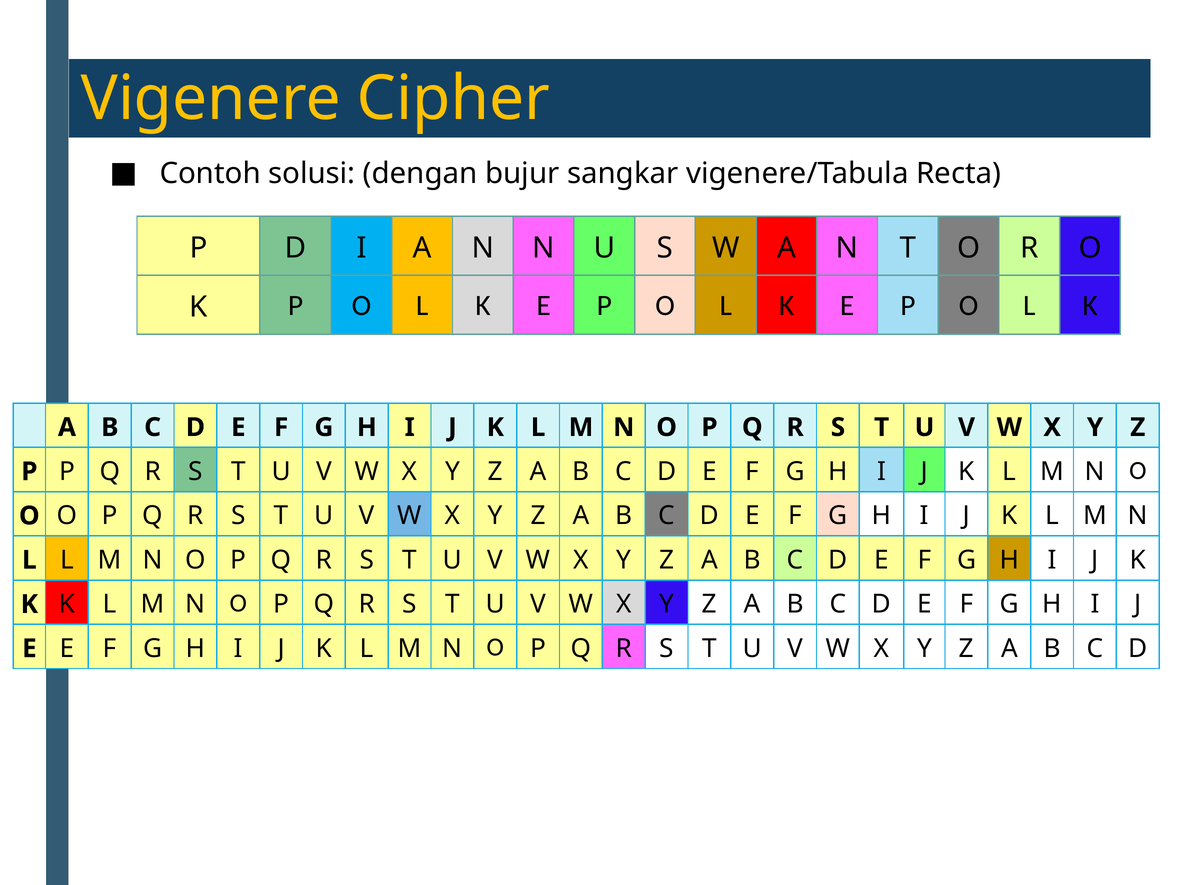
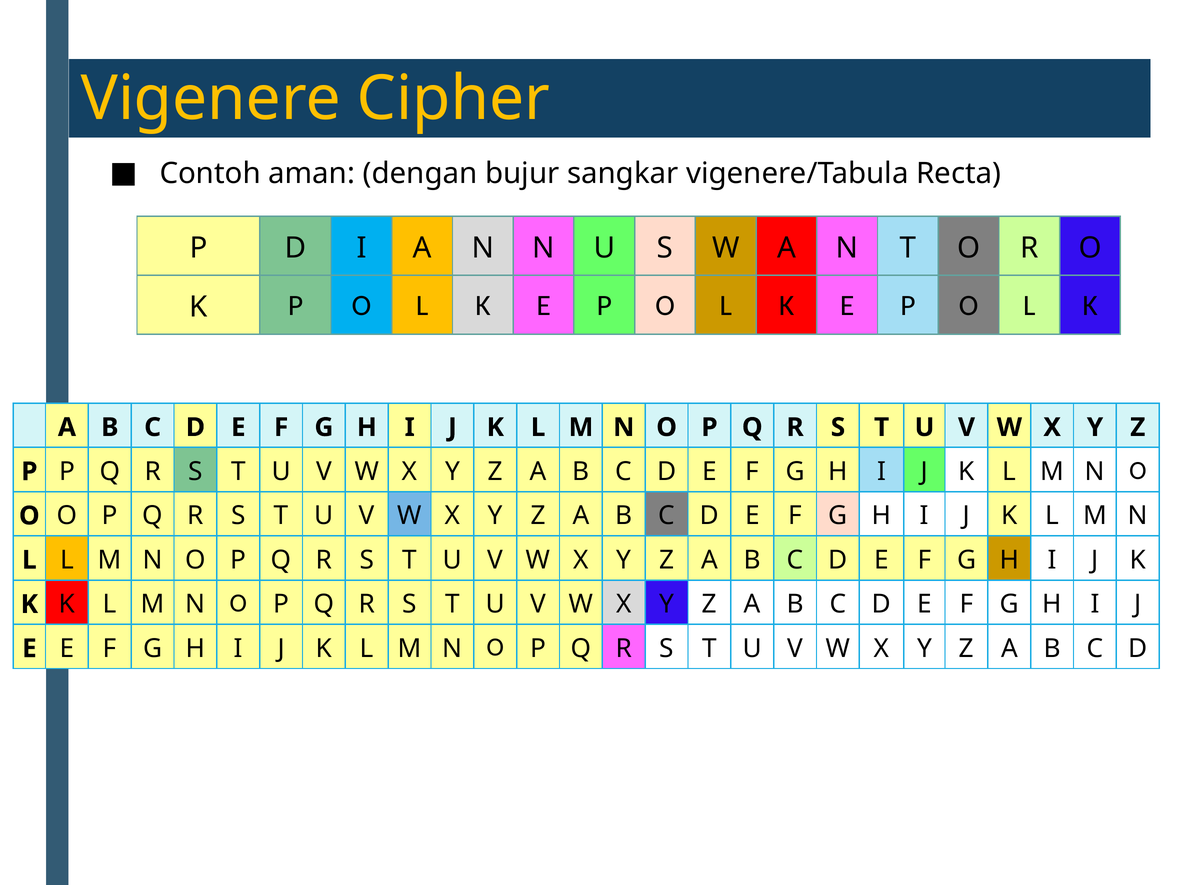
solusi: solusi -> aman
